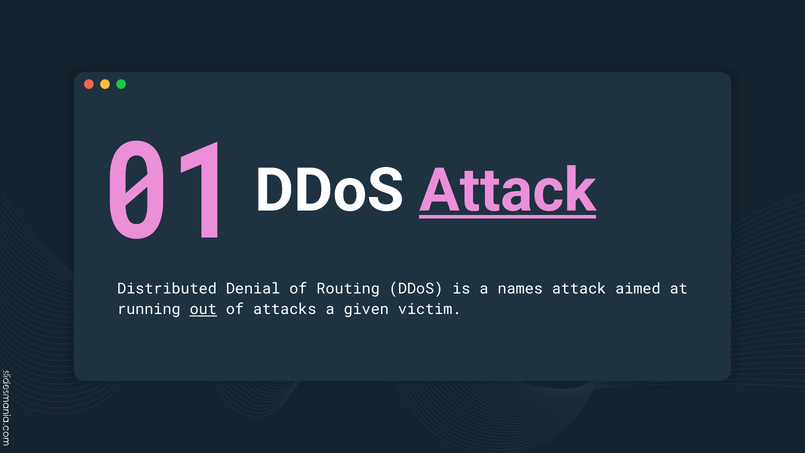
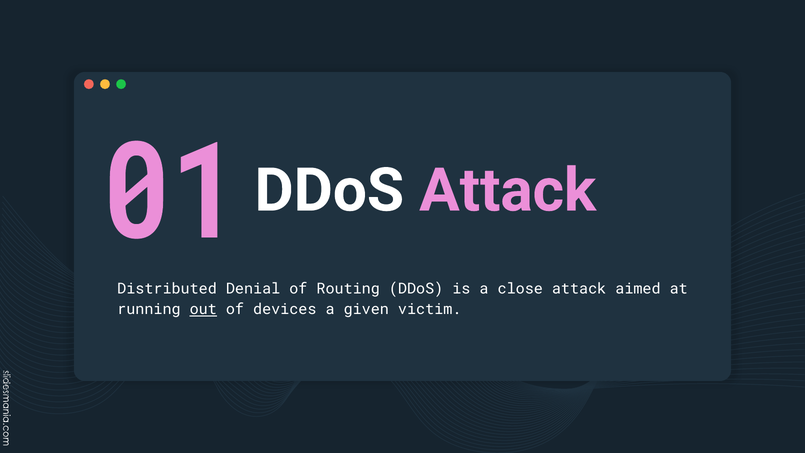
Attack at (508, 191) underline: present -> none
names: names -> close
attacks: attacks -> devices
